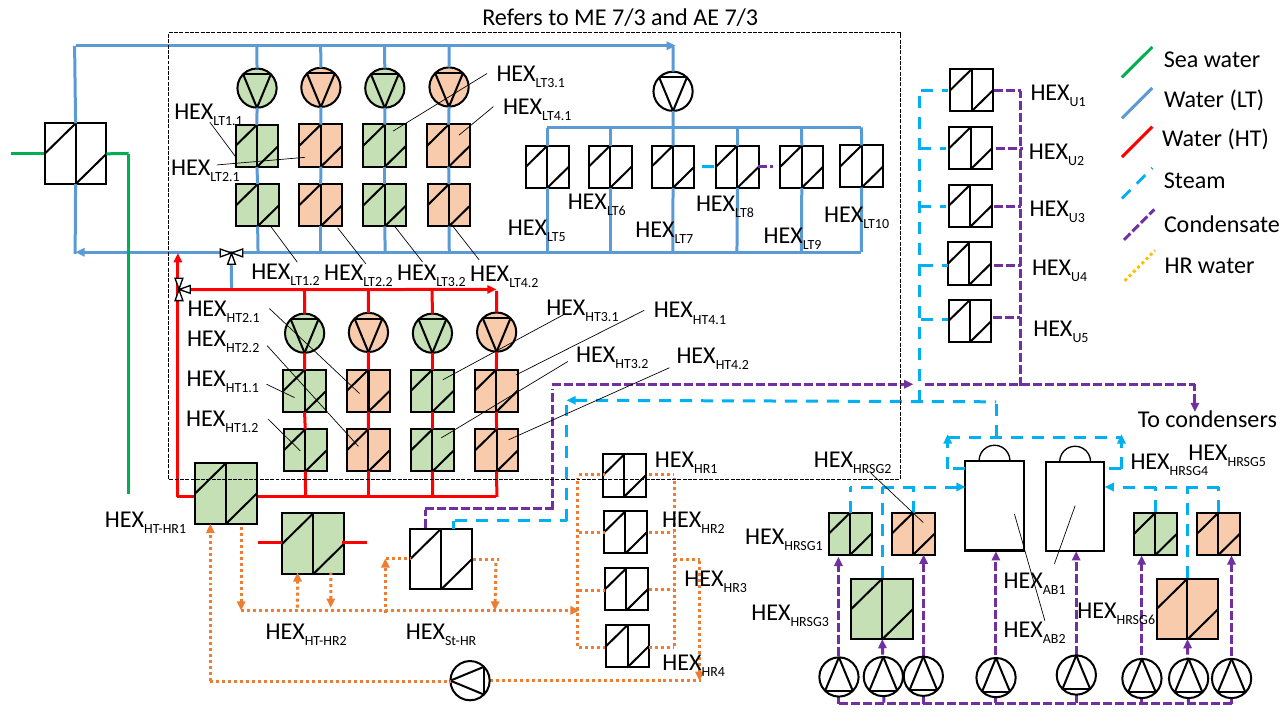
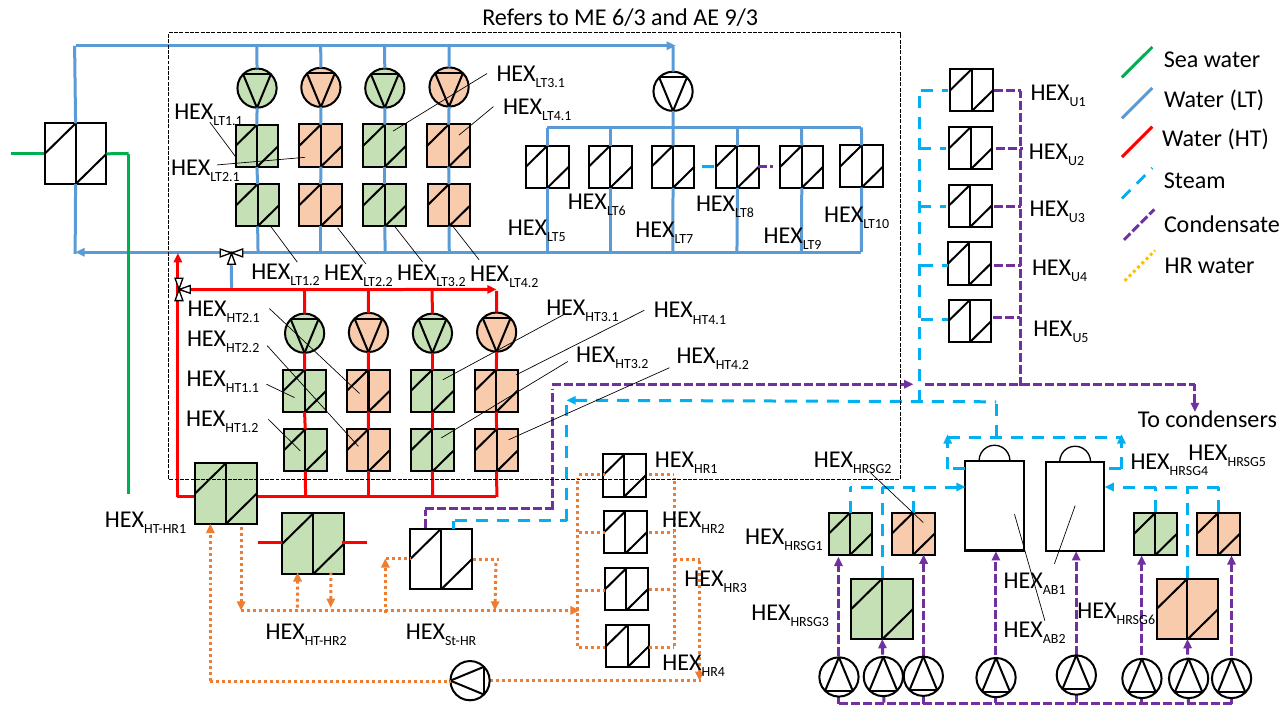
ME 7/3: 7/3 -> 6/3
AE 7/3: 7/3 -> 9/3
